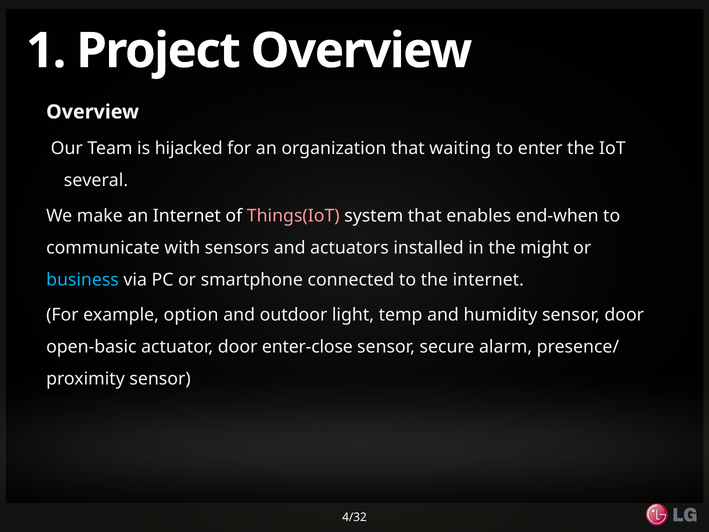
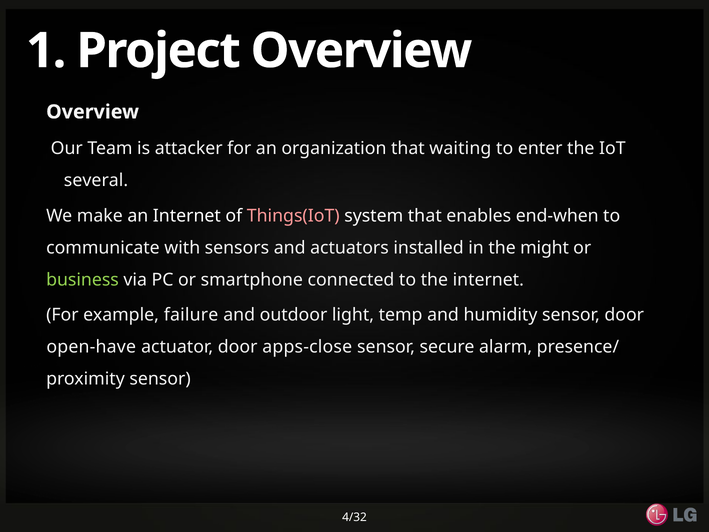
hijacked: hijacked -> attacker
business colour: light blue -> light green
option: option -> failure
open-basic: open-basic -> open-have
enter-close: enter-close -> apps-close
